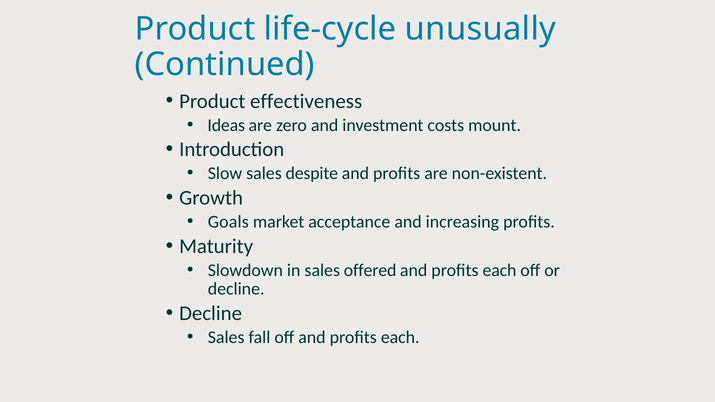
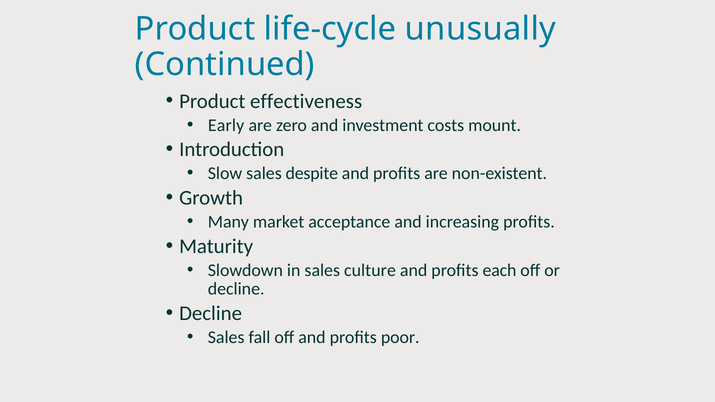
Ideas: Ideas -> Early
Goals: Goals -> Many
offered: offered -> culture
off and profits each: each -> poor
